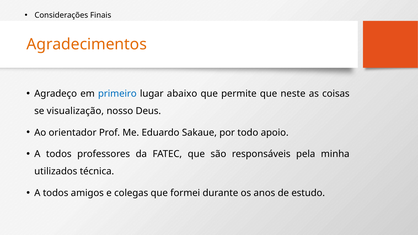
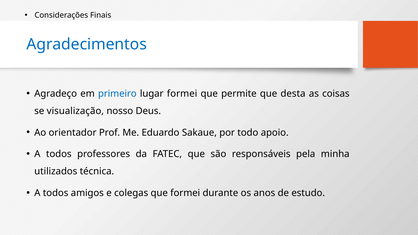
Agradecimentos colour: orange -> blue
lugar abaixo: abaixo -> formei
neste: neste -> desta
